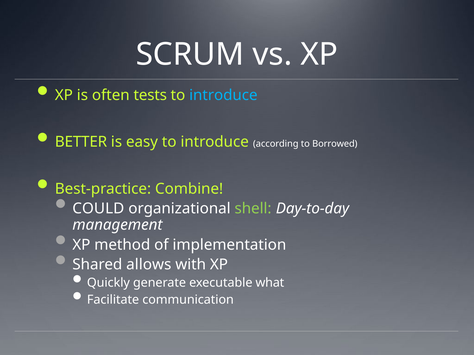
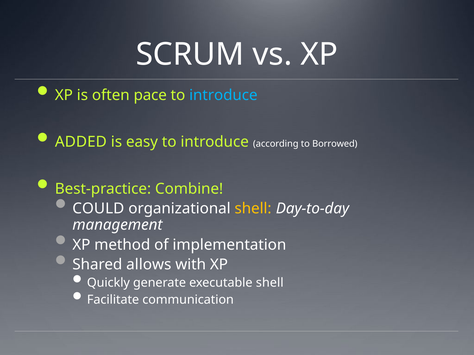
tests: tests -> pace
BETTER: BETTER -> ADDED
shell at (253, 209) colour: light green -> yellow
executable what: what -> shell
